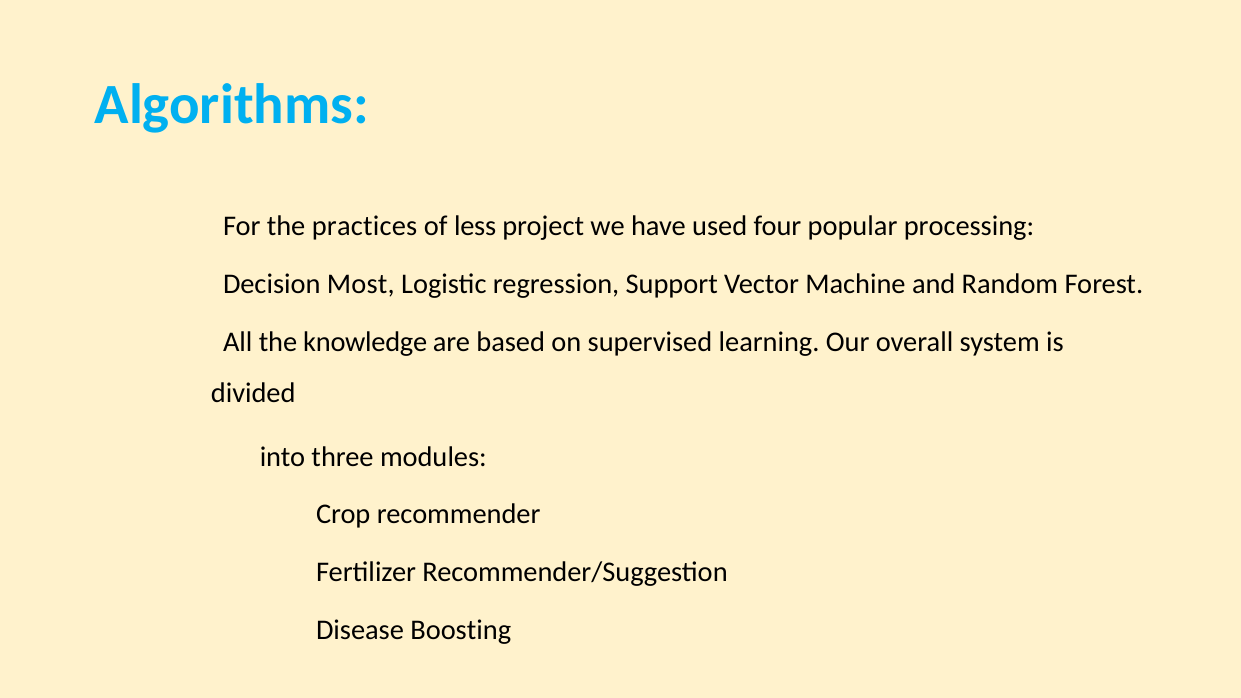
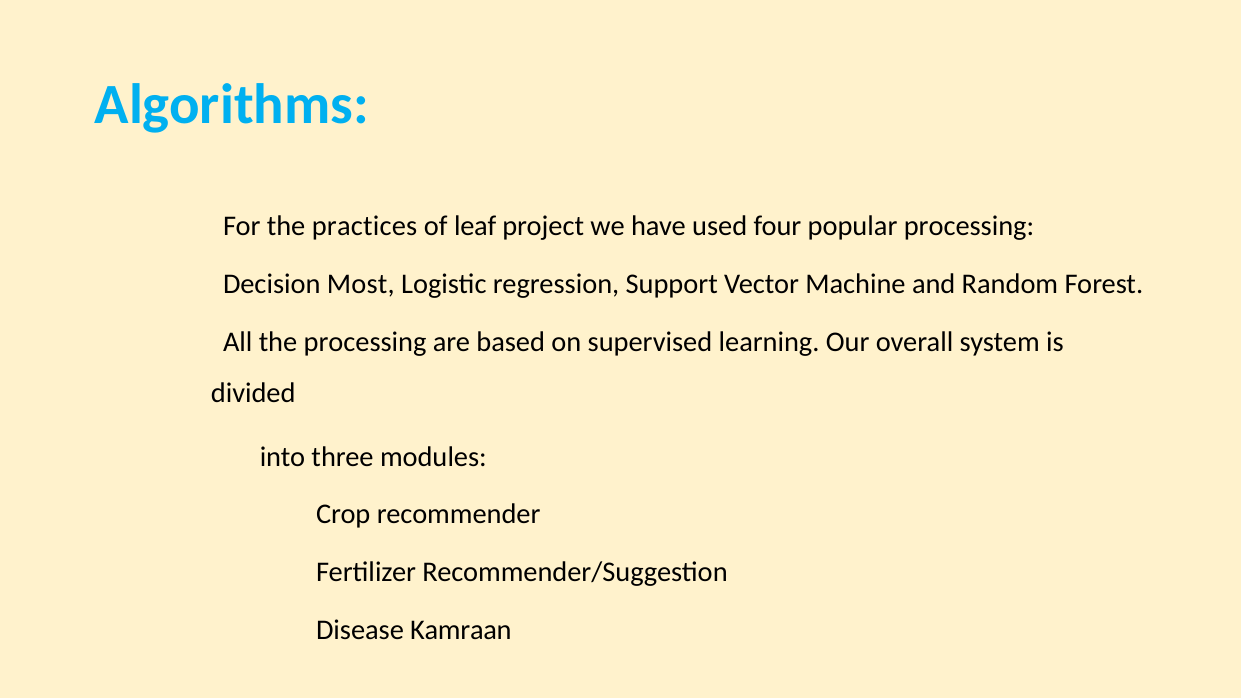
less: less -> leaf
the knowledge: knowledge -> processing
Boosting: Boosting -> Kamraan
